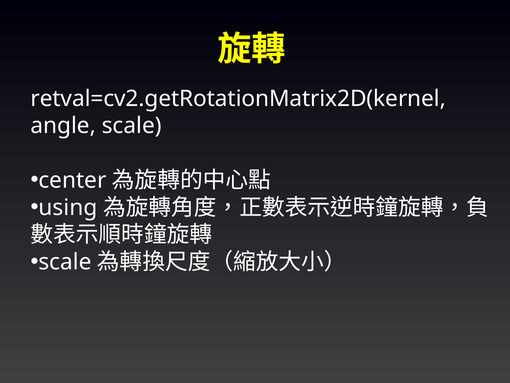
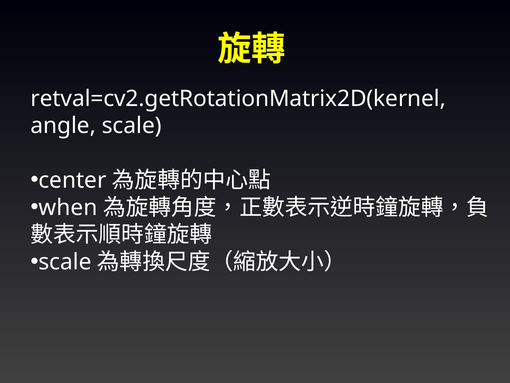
using: using -> when
